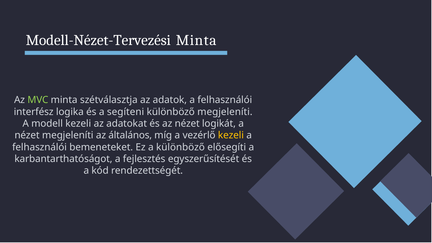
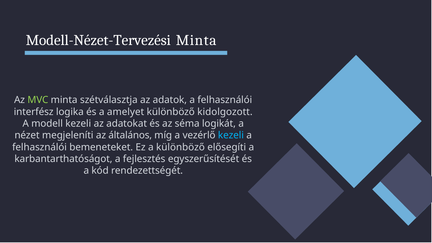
segíteni: segíteni -> amelyet
különböző megjeleníti: megjeleníti -> kidolgozott
az nézet: nézet -> séma
kezeli at (231, 135) colour: yellow -> light blue
